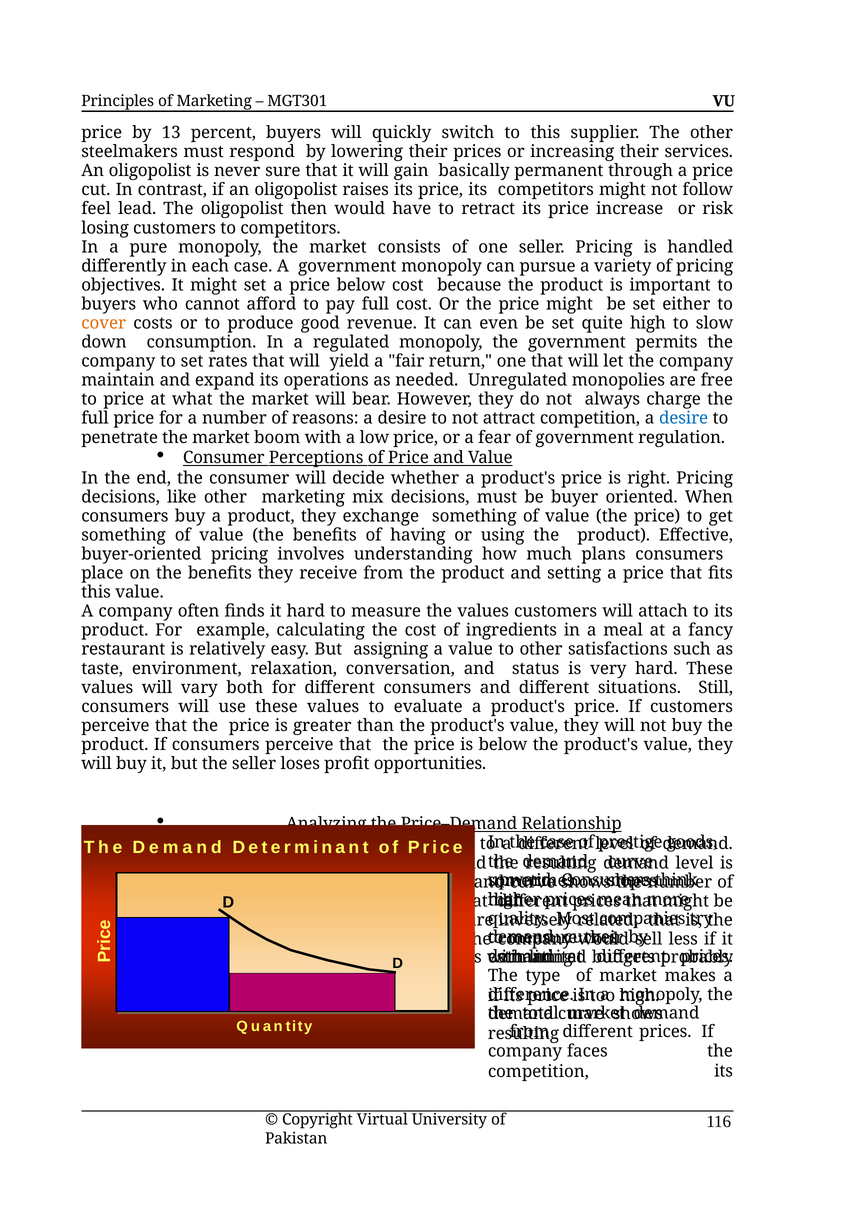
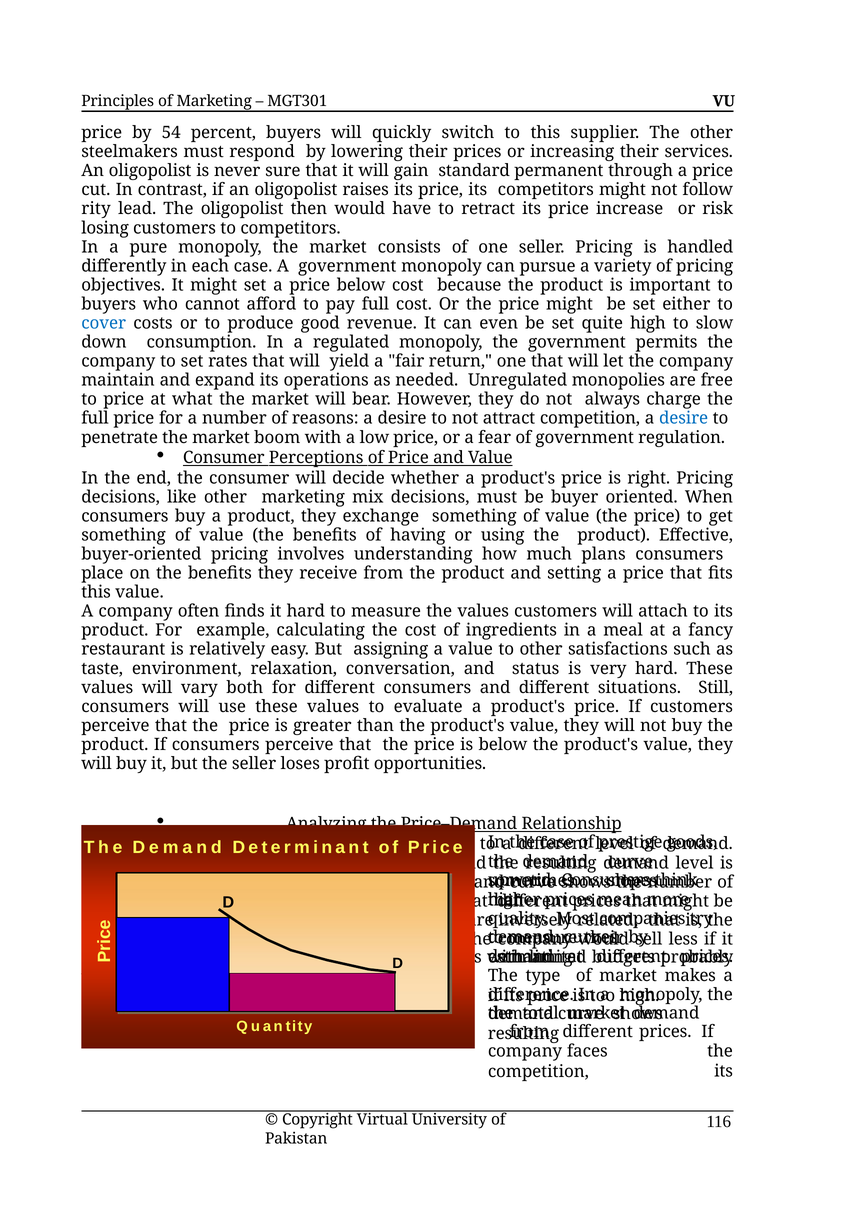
13: 13 -> 54
basically: basically -> standard
feel: feel -> rity
cover colour: orange -> blue
